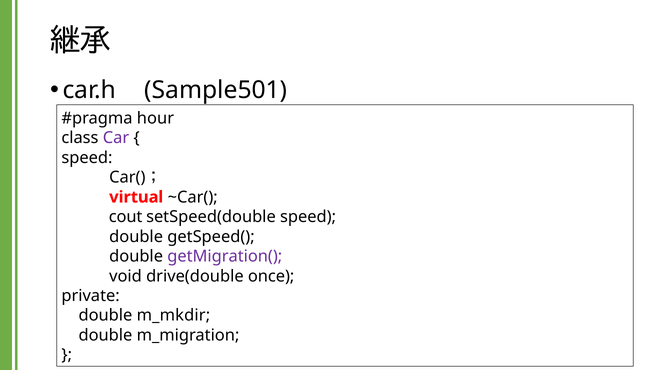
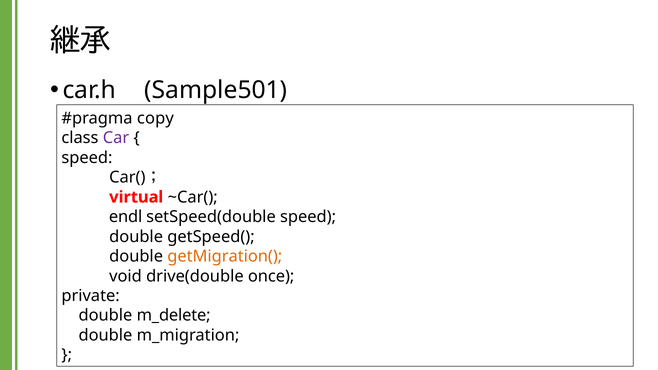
hour: hour -> copy
cout: cout -> endl
getMigration( colour: purple -> orange
m_mkdir: m_mkdir -> m_delete
